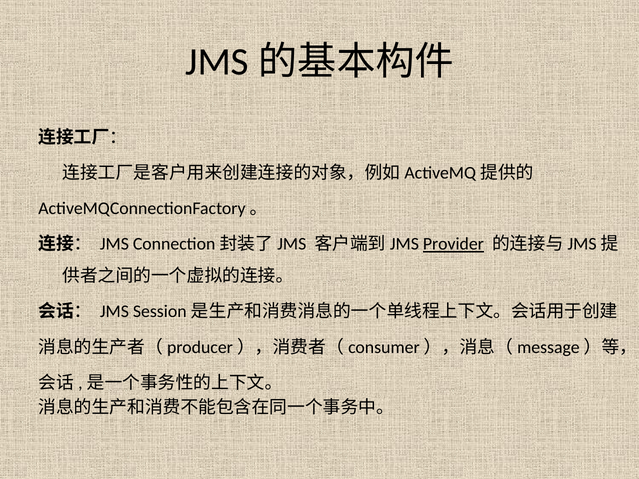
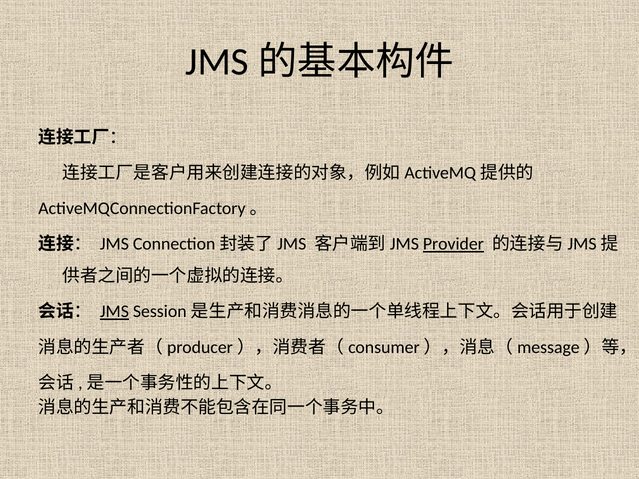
JMS at (114, 312) underline: none -> present
